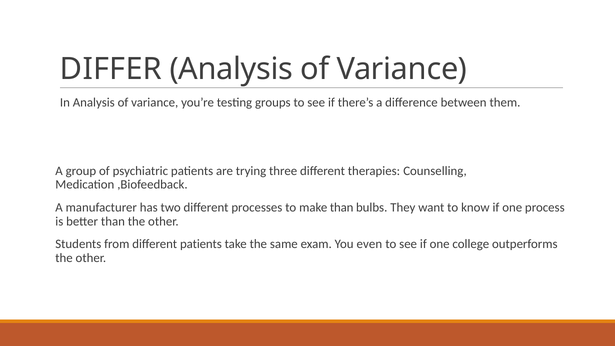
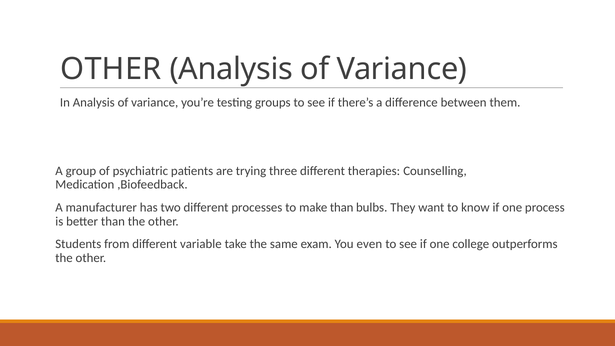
DIFFER at (111, 69): DIFFER -> OTHER
different patients: patients -> variable
